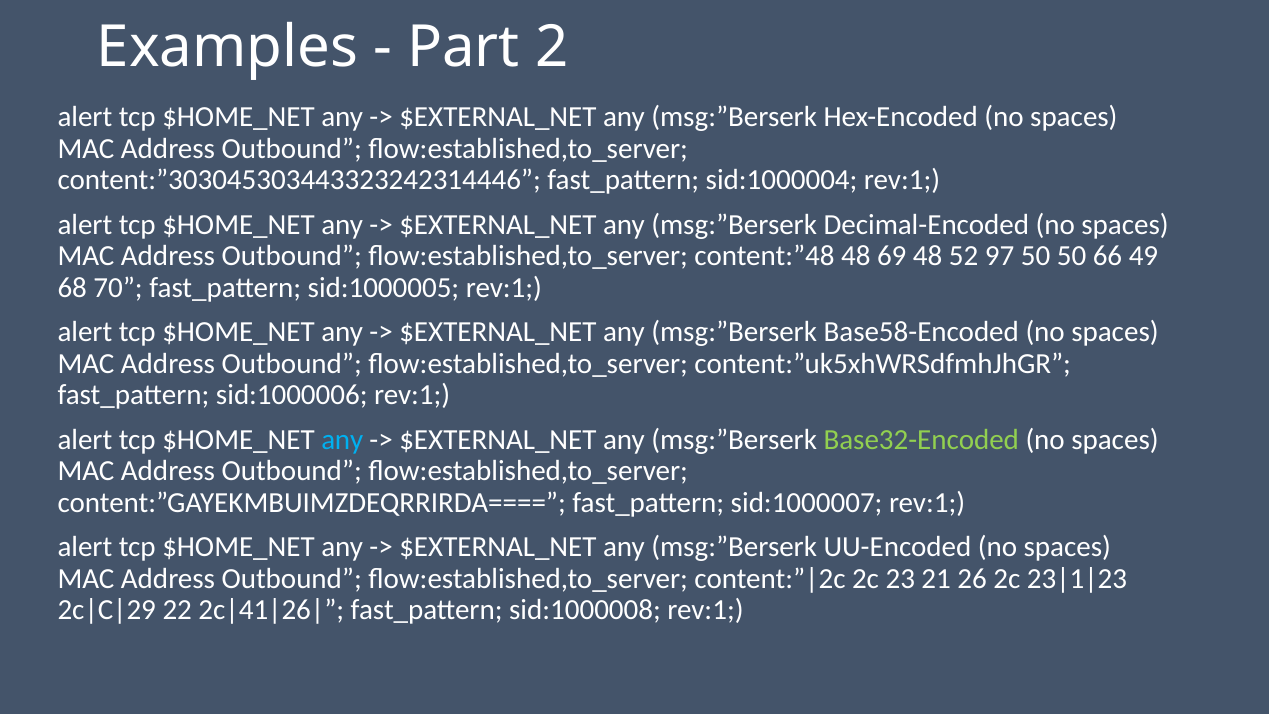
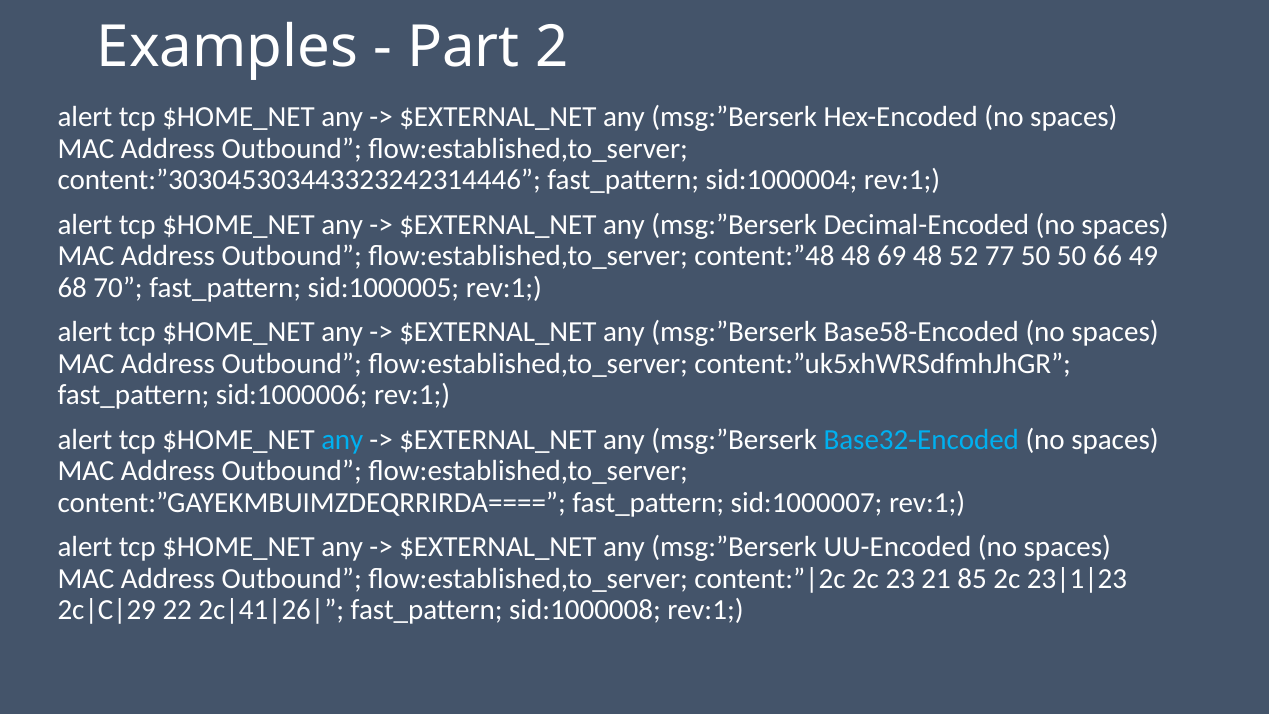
97: 97 -> 77
Base32-Encoded colour: light green -> light blue
26: 26 -> 85
